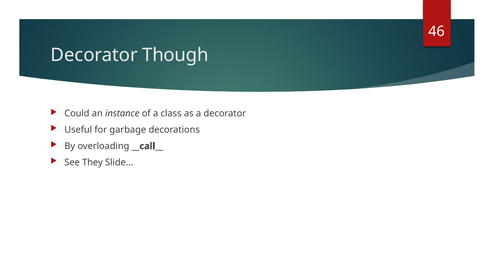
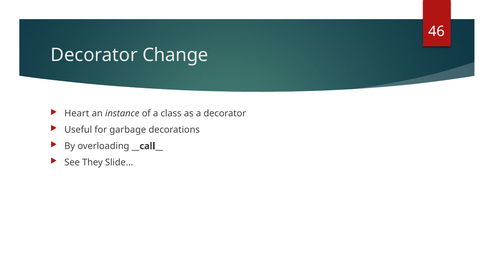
Though: Though -> Change
Could: Could -> Heart
